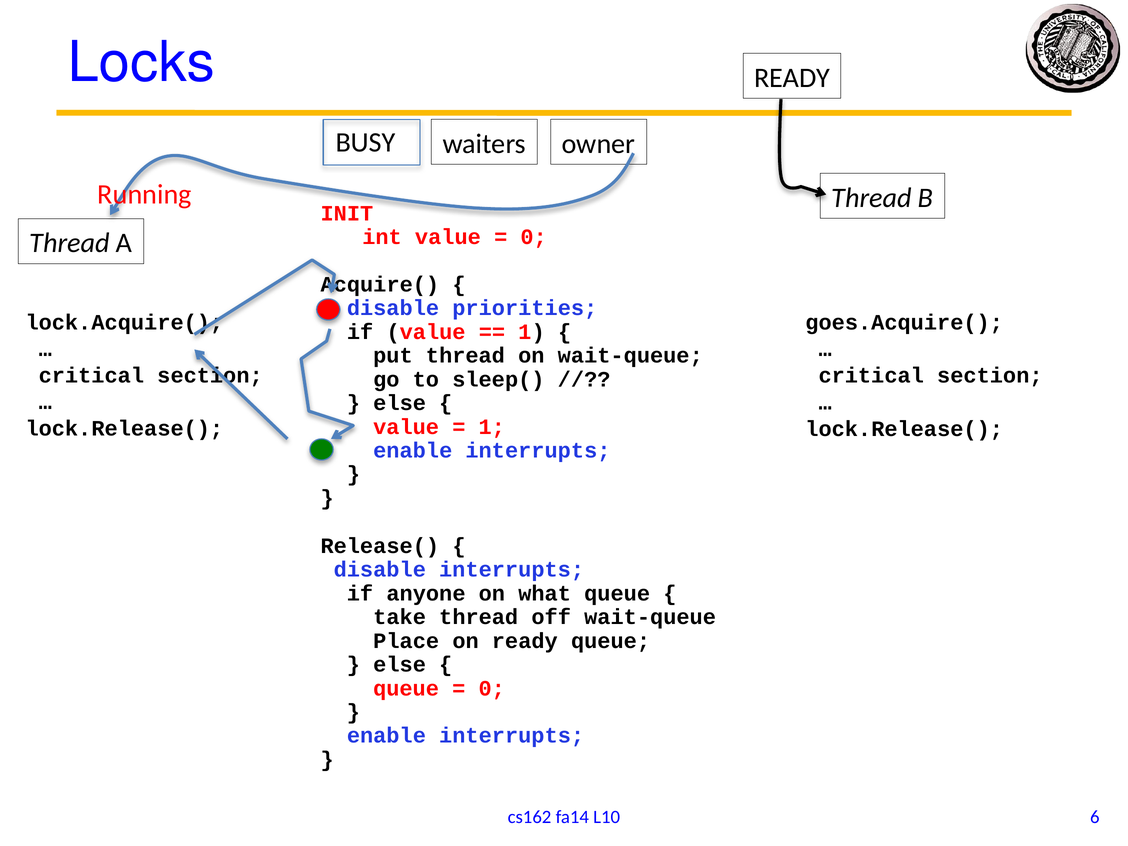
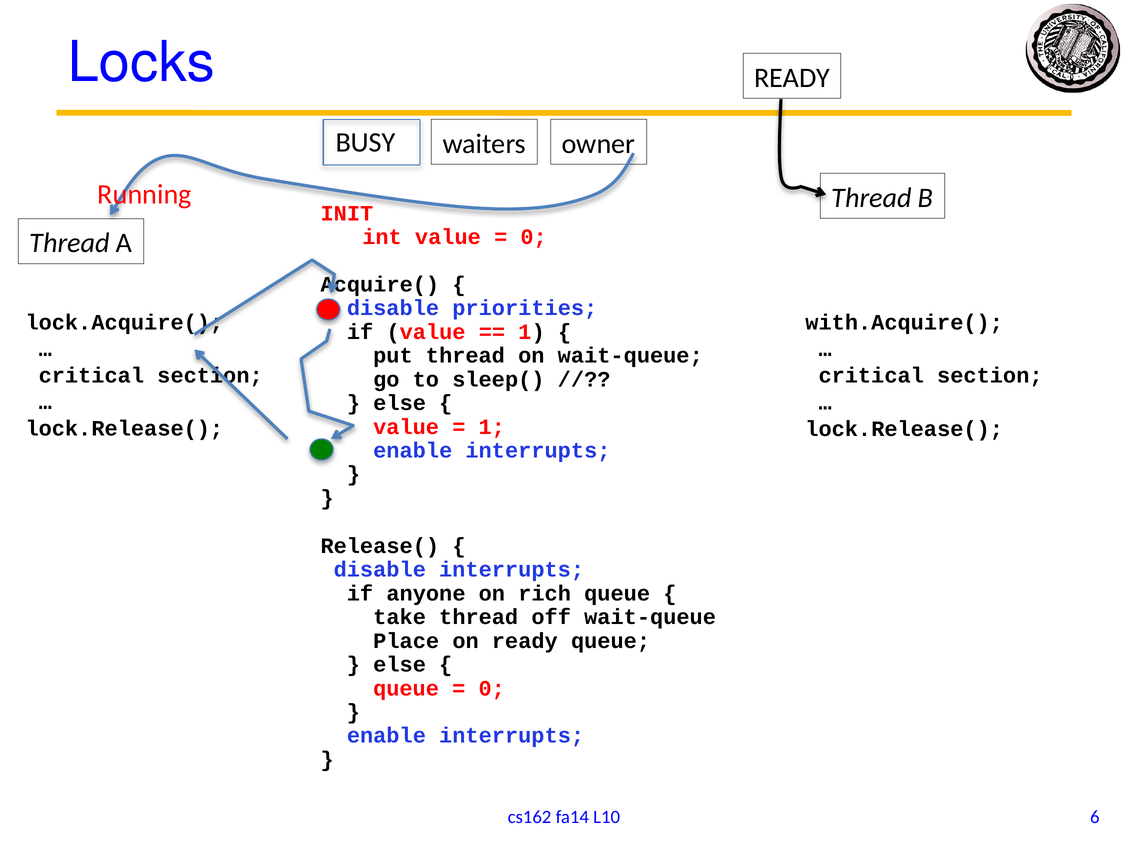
goes.Acquire(: goes.Acquire( -> with.Acquire(
what: what -> rich
